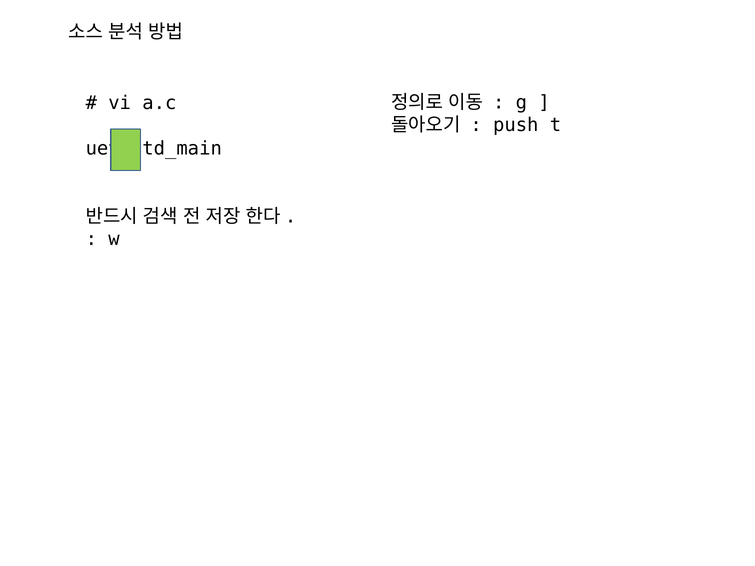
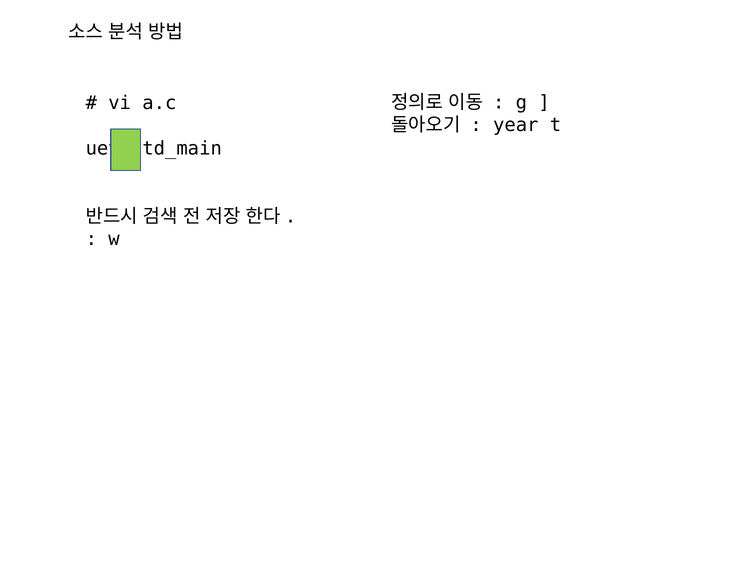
push: push -> year
